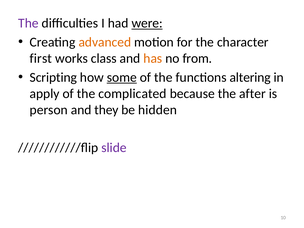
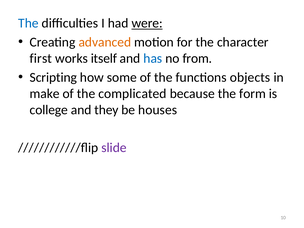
The at (28, 23) colour: purple -> blue
class: class -> itself
has colour: orange -> blue
some underline: present -> none
altering: altering -> objects
apply: apply -> make
after: after -> form
person: person -> college
hidden: hidden -> houses
